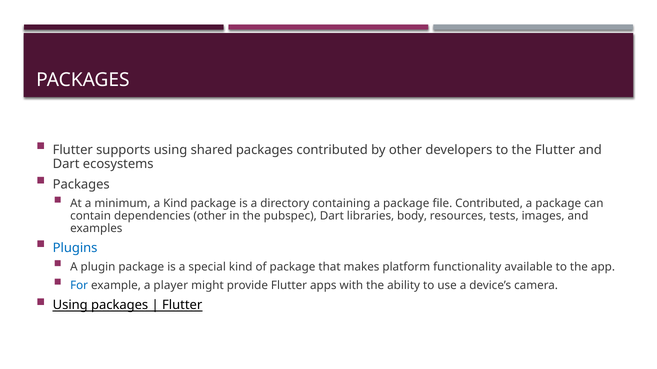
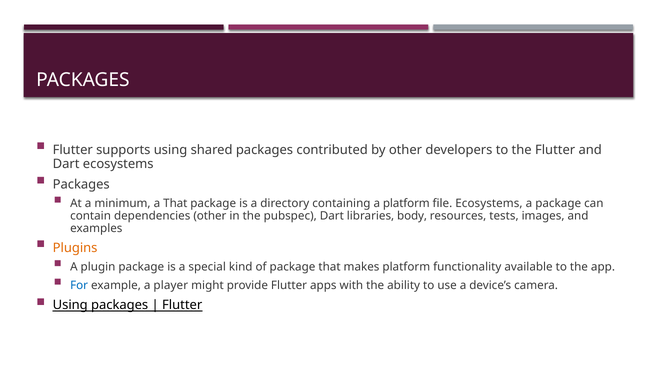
a Kind: Kind -> That
containing a package: package -> platform
file Contributed: Contributed -> Ecosystems
Plugins colour: blue -> orange
